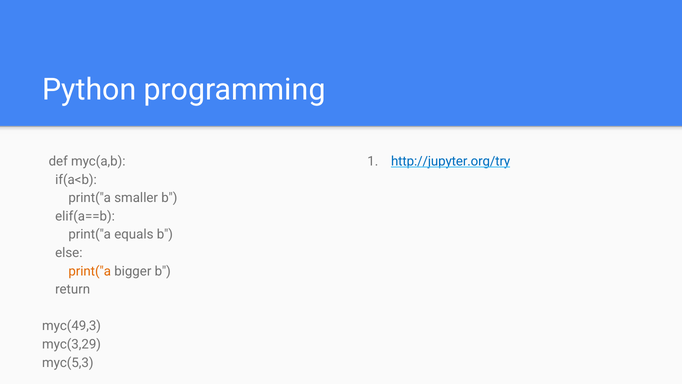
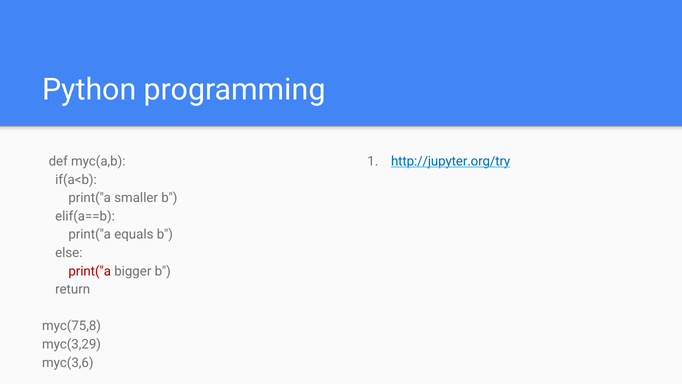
print("a at (90, 271) colour: orange -> red
myc(49,3: myc(49,3 -> myc(75,8
myc(5,3: myc(5,3 -> myc(3,6
